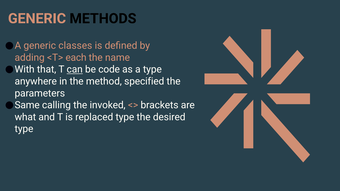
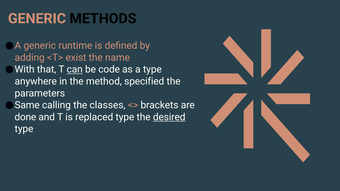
classes: classes -> runtime
each: each -> exist
invoked: invoked -> classes
what: what -> done
desired underline: none -> present
